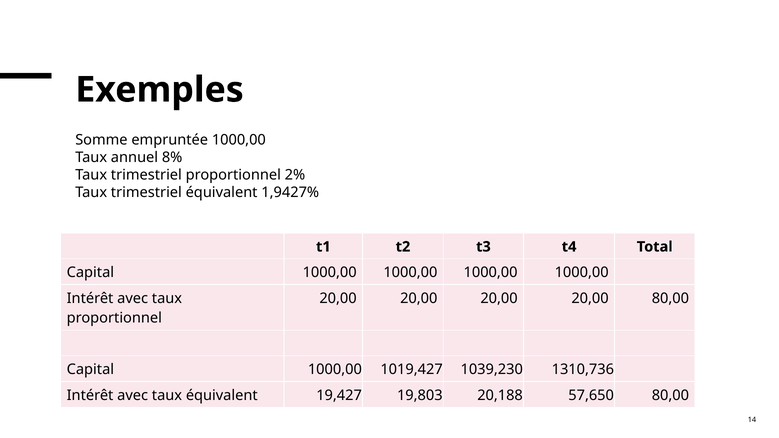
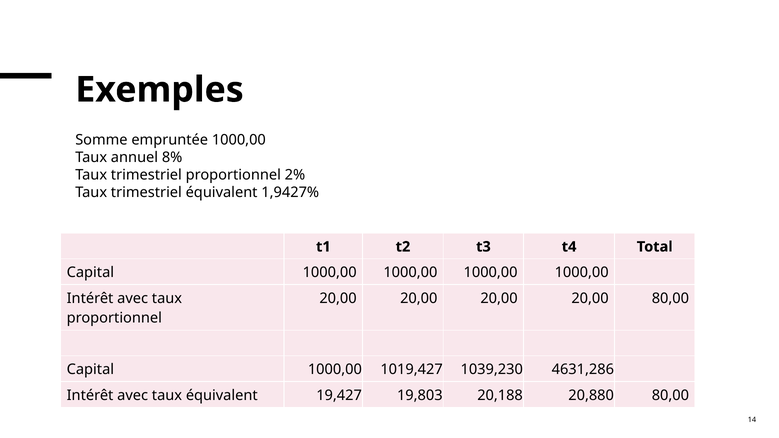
1310,736: 1310,736 -> 4631,286
57,650: 57,650 -> 20,880
